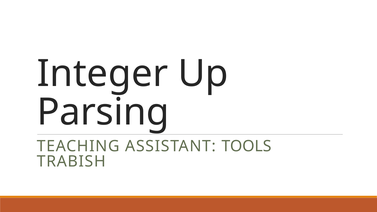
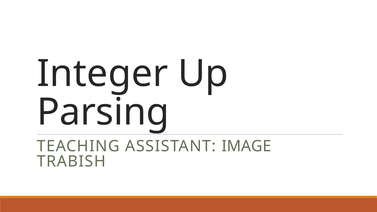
TOOLS: TOOLS -> IMAGE
